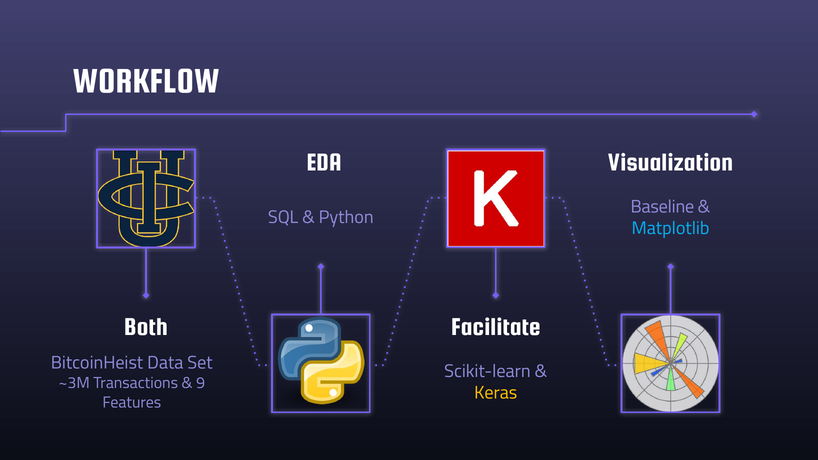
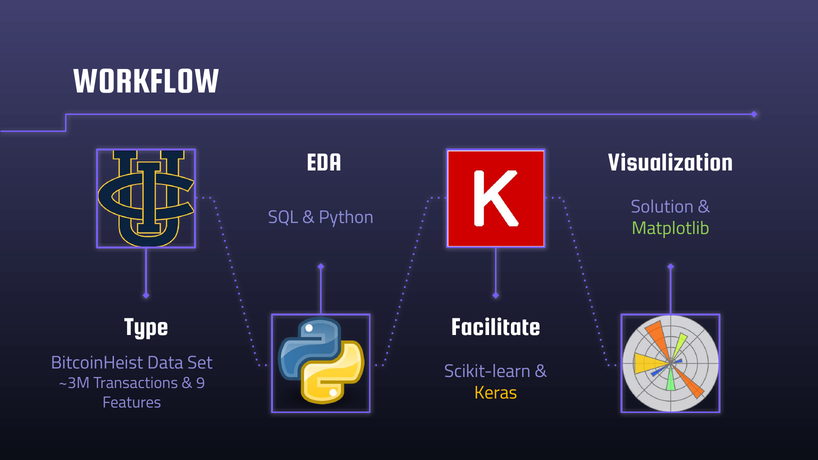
Baseline: Baseline -> Solution
Matplotlib colour: light blue -> light green
Both: Both -> Type
